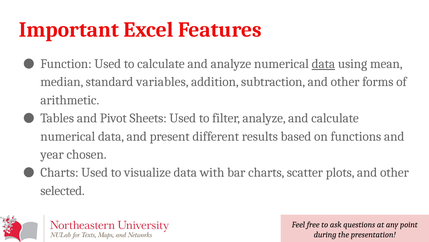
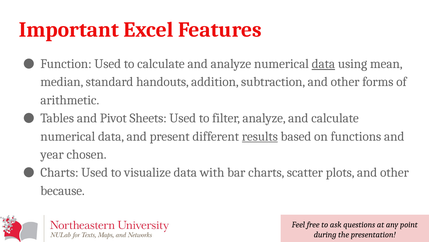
variables: variables -> handouts
results underline: none -> present
selected: selected -> because
